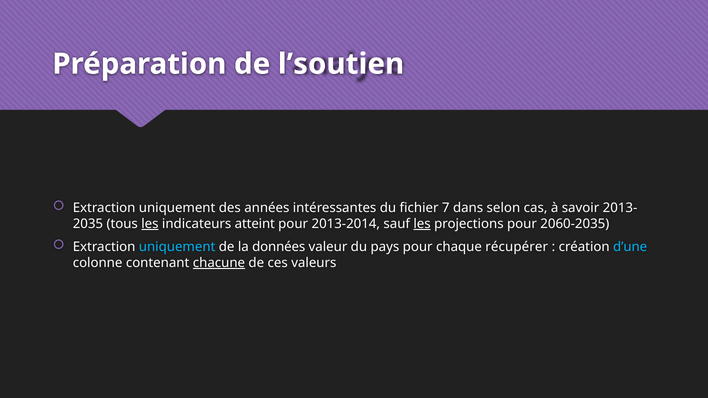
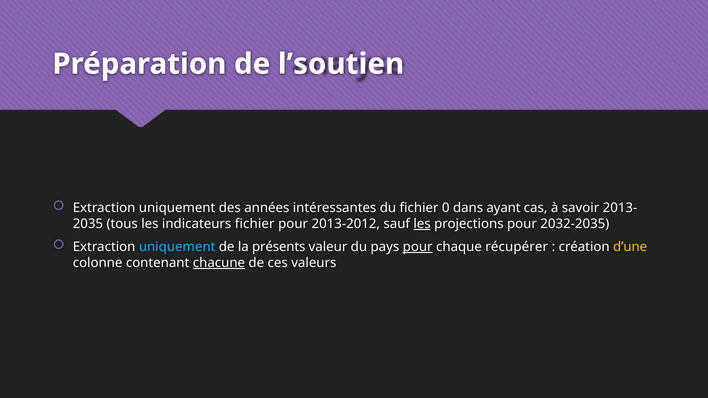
7: 7 -> 0
selon: selon -> ayant
les at (150, 224) underline: present -> none
indicateurs atteint: atteint -> fichier
2013-2014: 2013-2014 -> 2013-2012
2060-2035: 2060-2035 -> 2032-2035
données: données -> présents
pour at (418, 247) underline: none -> present
d’une colour: light blue -> yellow
